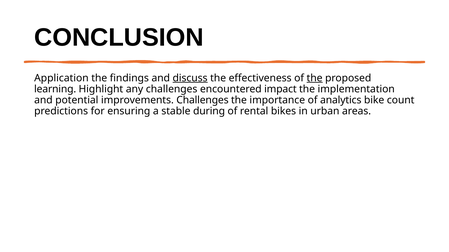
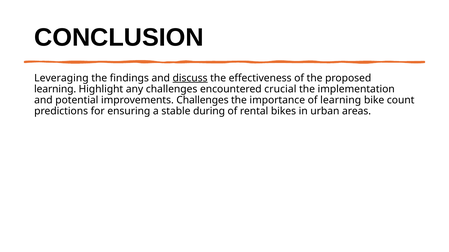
Application: Application -> Leveraging
the at (315, 78) underline: present -> none
impact: impact -> crucial
of analytics: analytics -> learning
